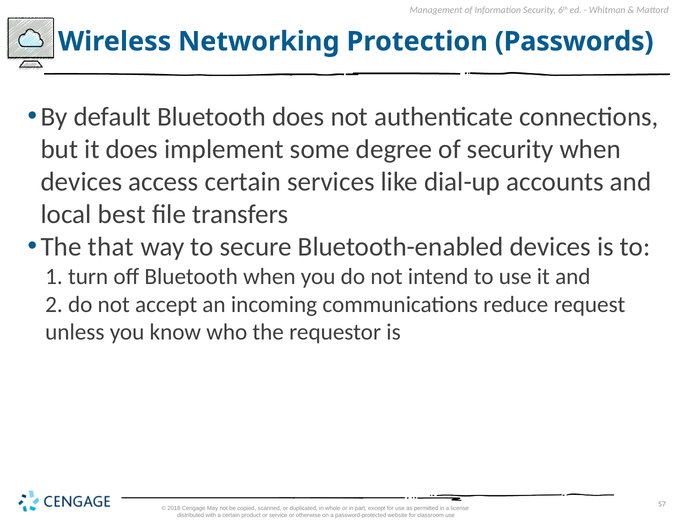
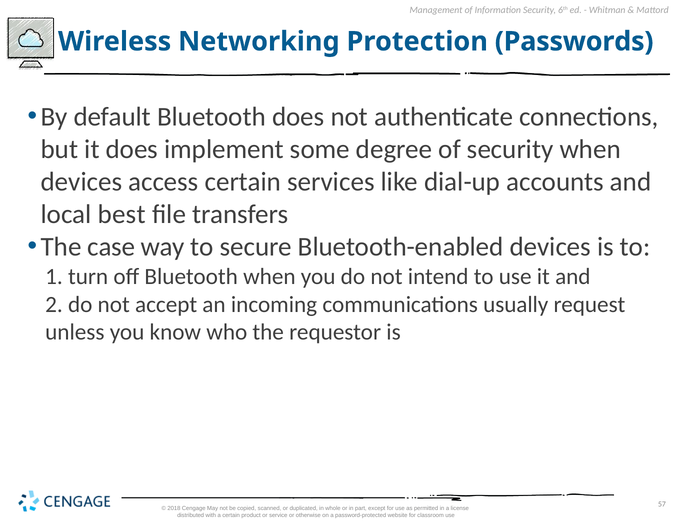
that: that -> case
reduce: reduce -> usually
